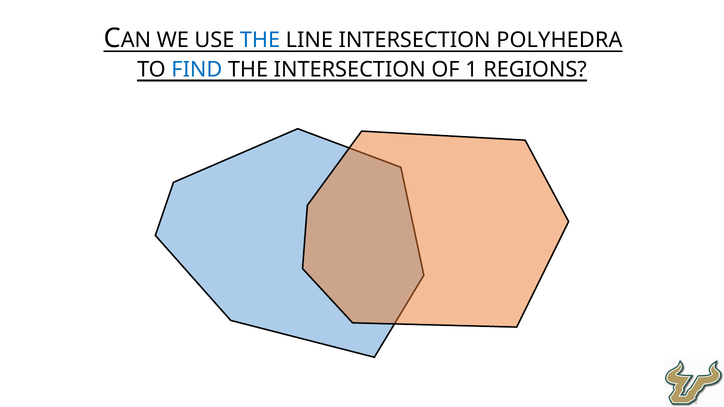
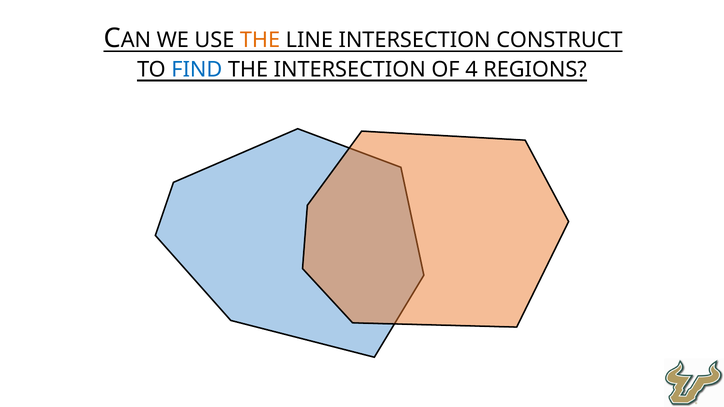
THE at (260, 40) colour: blue -> orange
POLYHEDRA: POLYHEDRA -> CONSTRUCT
1: 1 -> 4
